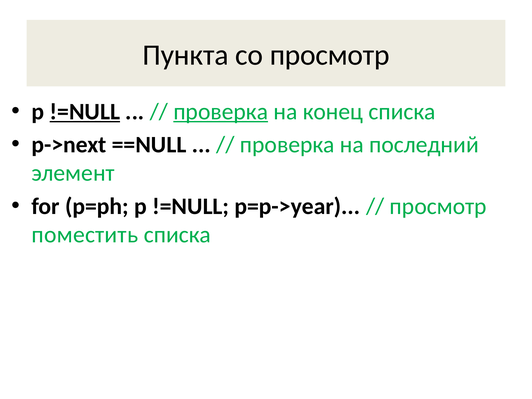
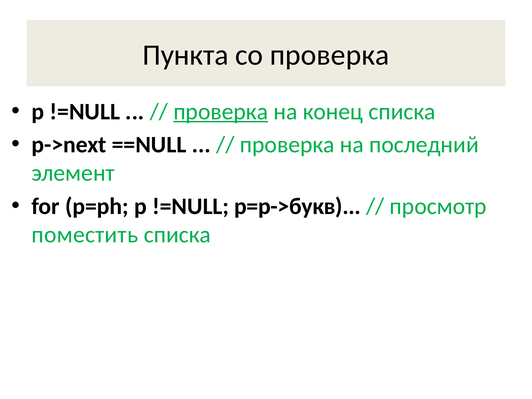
со просмотр: просмотр -> проверка
!=NULL at (85, 112) underline: present -> none
p=p->year: p=p->year -> p=p->букв
